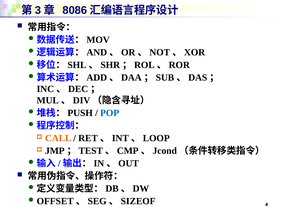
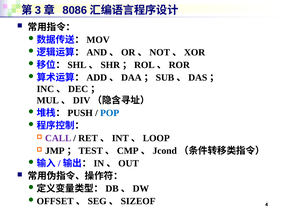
CALL colour: orange -> purple
